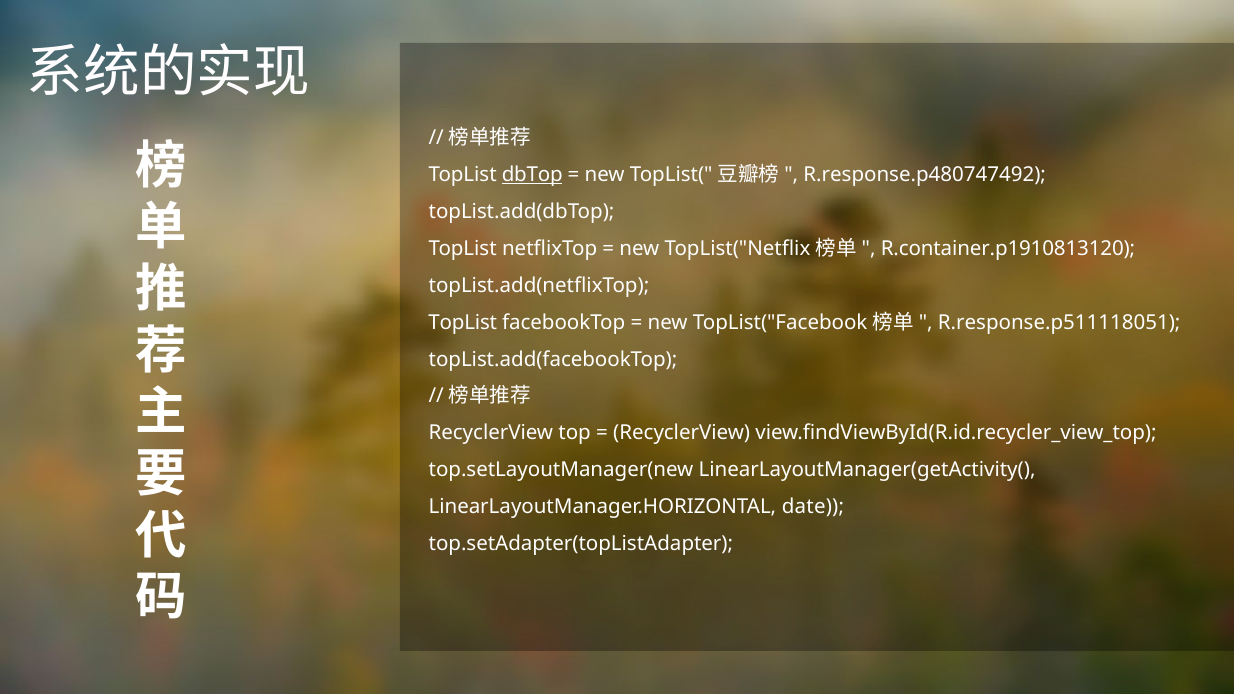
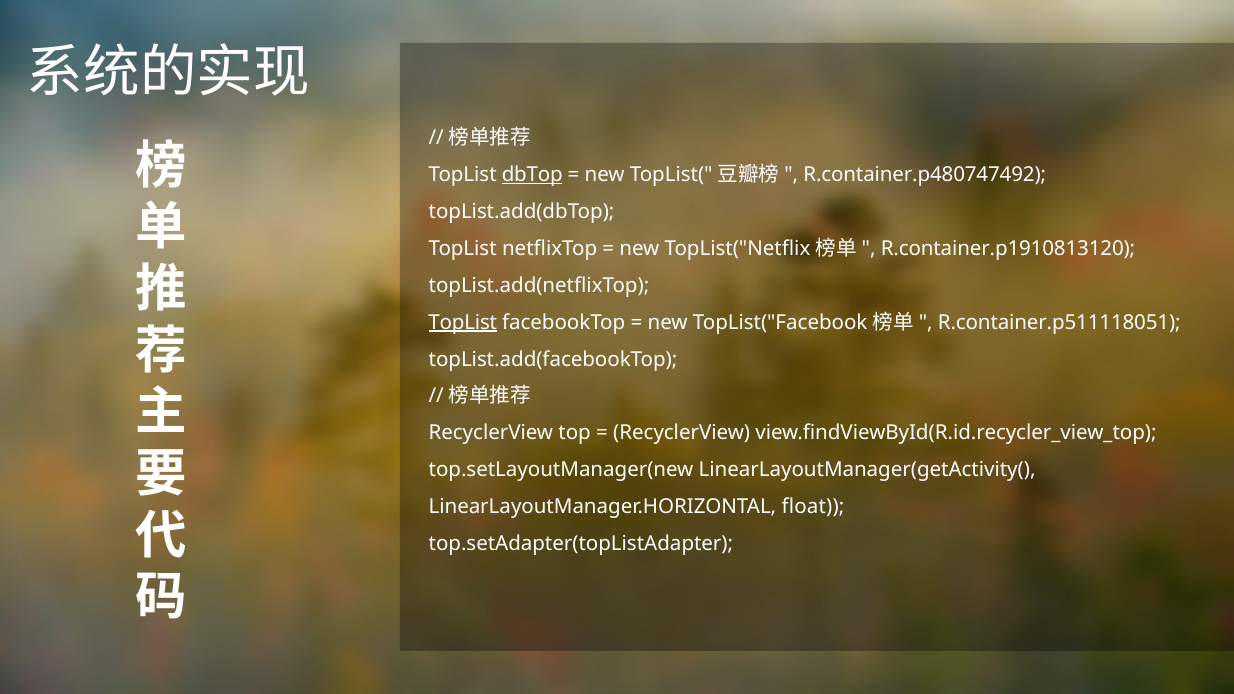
R.response.p480747492: R.response.p480747492 -> R.container.p480747492
TopList at (463, 322) underline: none -> present
R.response.p511118051: R.response.p511118051 -> R.container.p511118051
date: date -> float
